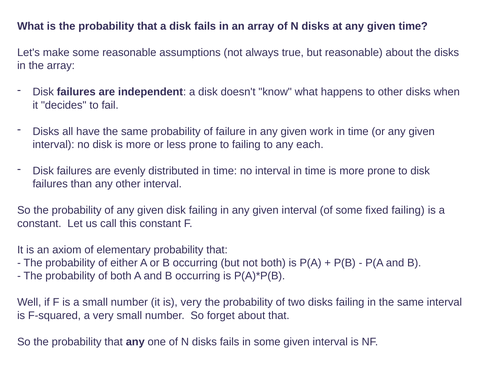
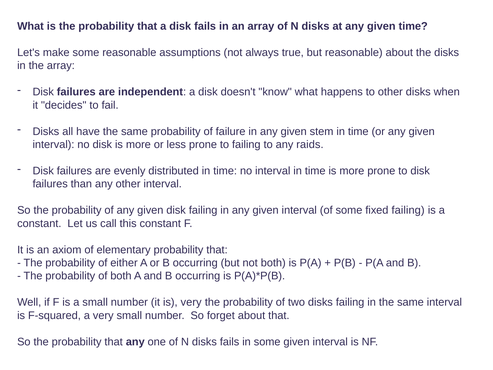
work: work -> stem
each: each -> raids
